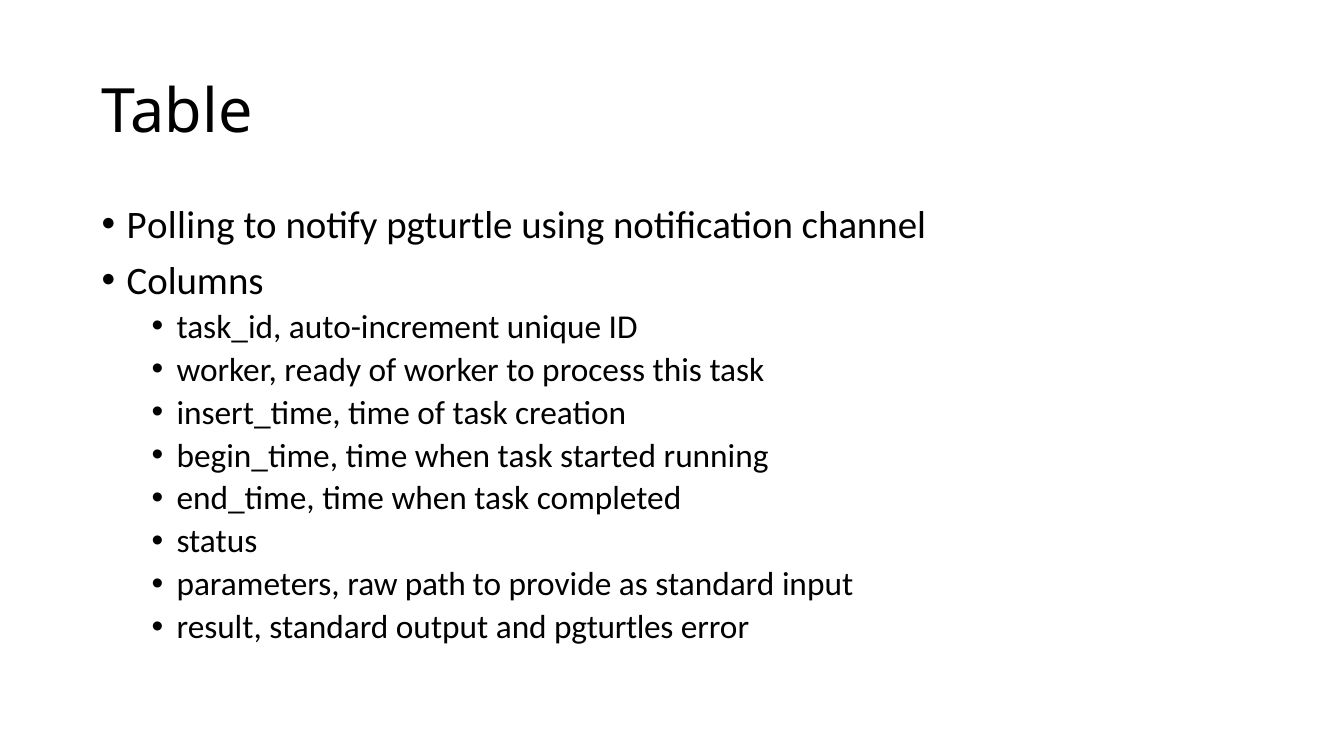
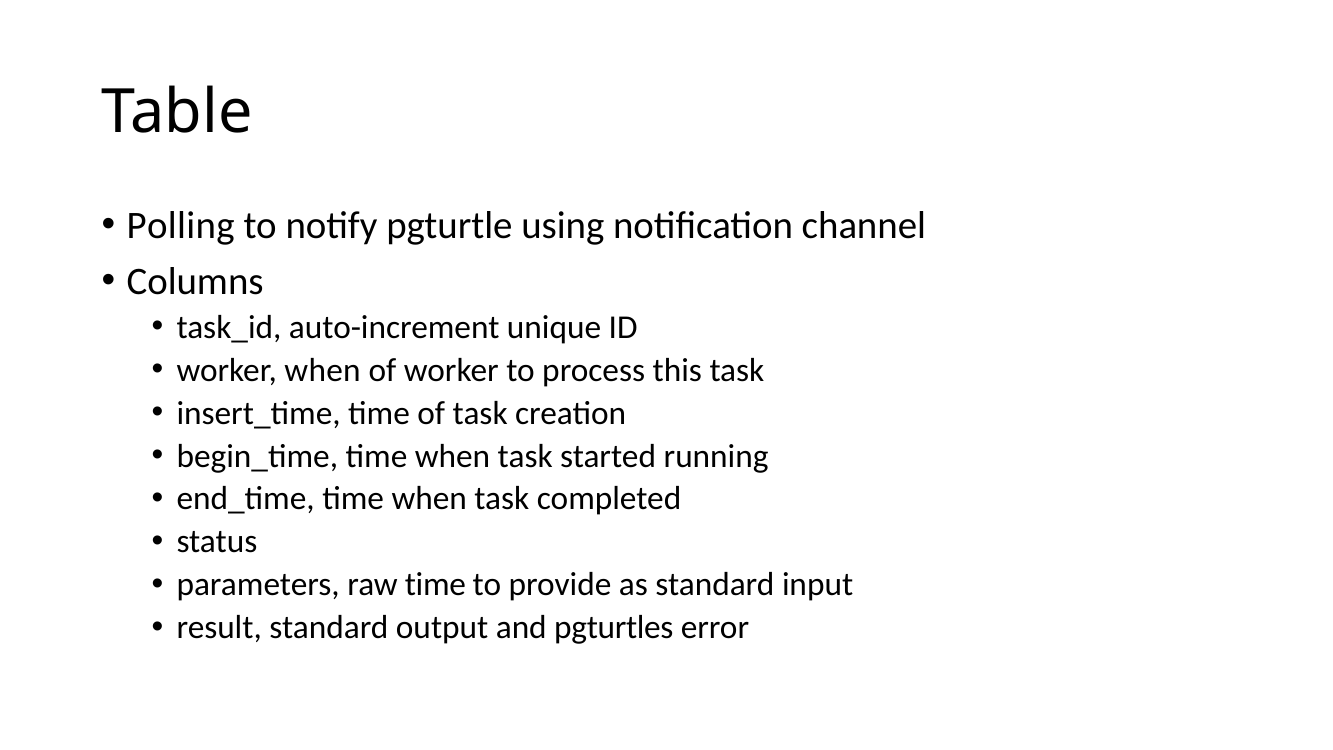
worker ready: ready -> when
raw path: path -> time
